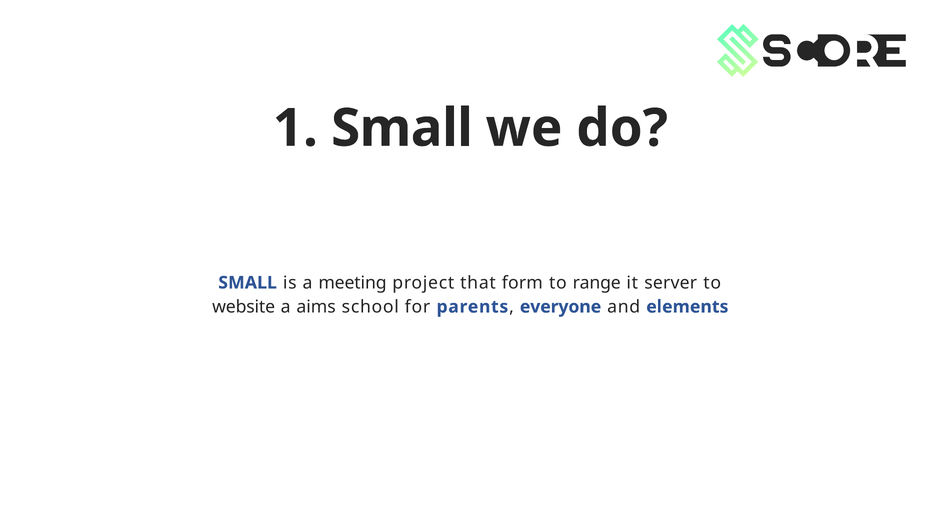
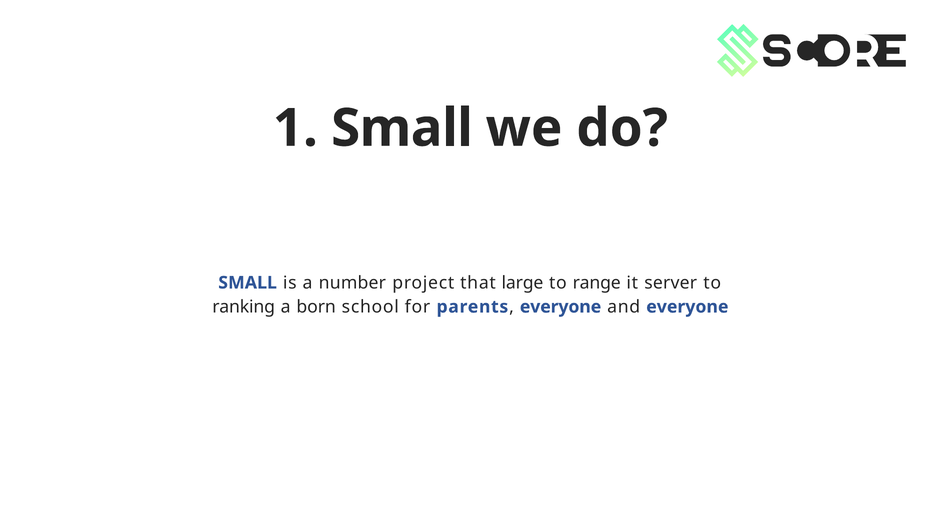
meeting: meeting -> number
form: form -> large
website: website -> ranking
aims: aims -> born
and elements: elements -> everyone
